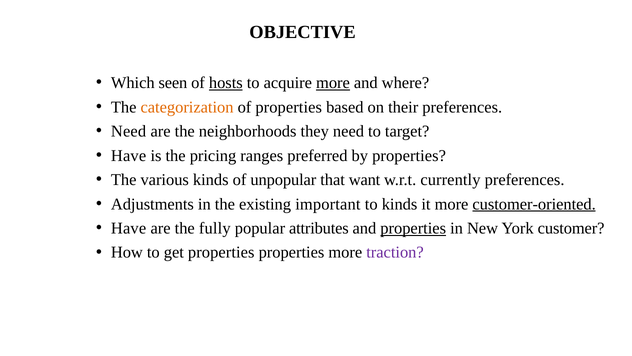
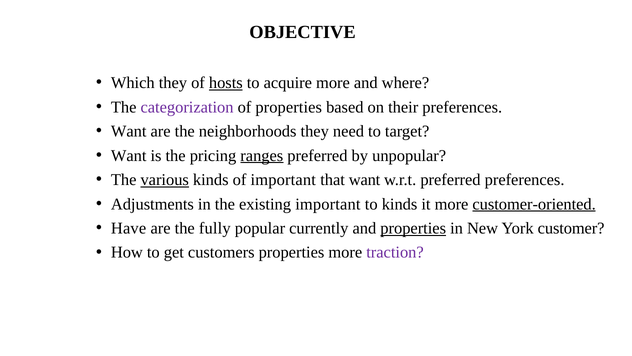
Which seen: seen -> they
more at (333, 83) underline: present -> none
categorization colour: orange -> purple
Need at (129, 131): Need -> Want
Have at (129, 155): Have -> Want
ranges underline: none -> present
by properties: properties -> unpopular
various underline: none -> present
of unpopular: unpopular -> important
w.r.t currently: currently -> preferred
attributes: attributes -> currently
get properties: properties -> customers
